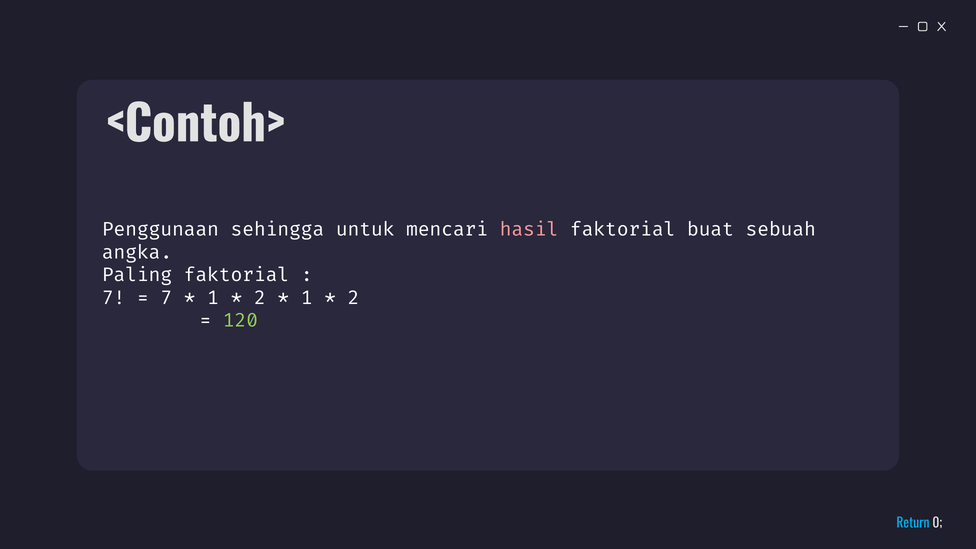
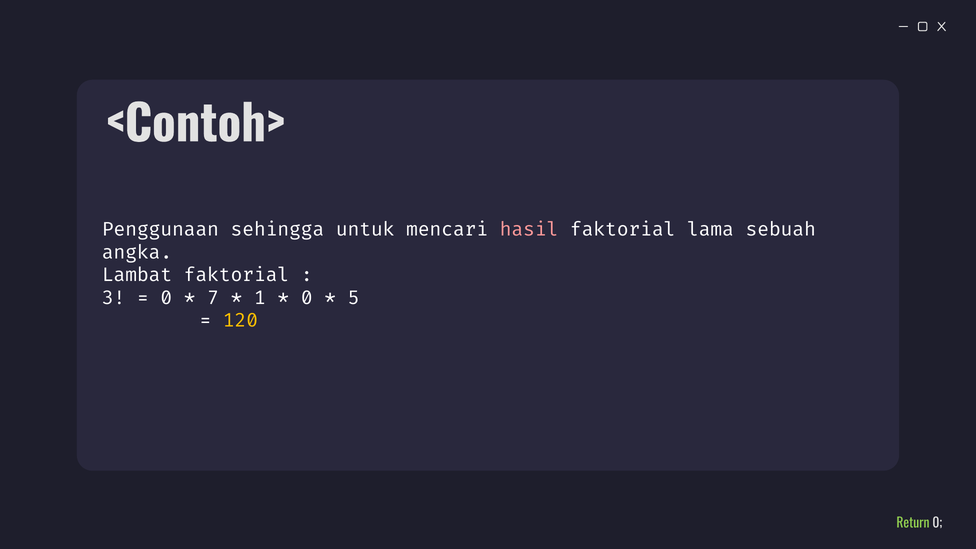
buat: buat -> lama
Paling: Paling -> Lambat
7 at (114, 298): 7 -> 3
7 at (166, 298): 7 -> 0
1 at (213, 298): 1 -> 7
2 at (260, 298): 2 -> 1
1 at (307, 298): 1 -> 0
2 at (354, 298): 2 -> 5
120 colour: light green -> yellow
Return colour: light blue -> light green
